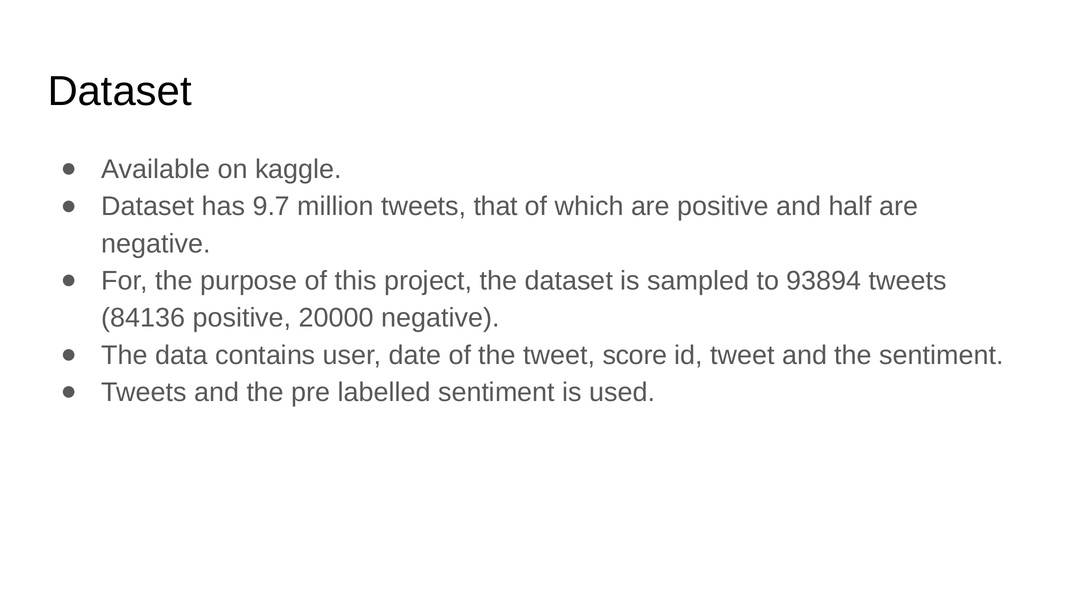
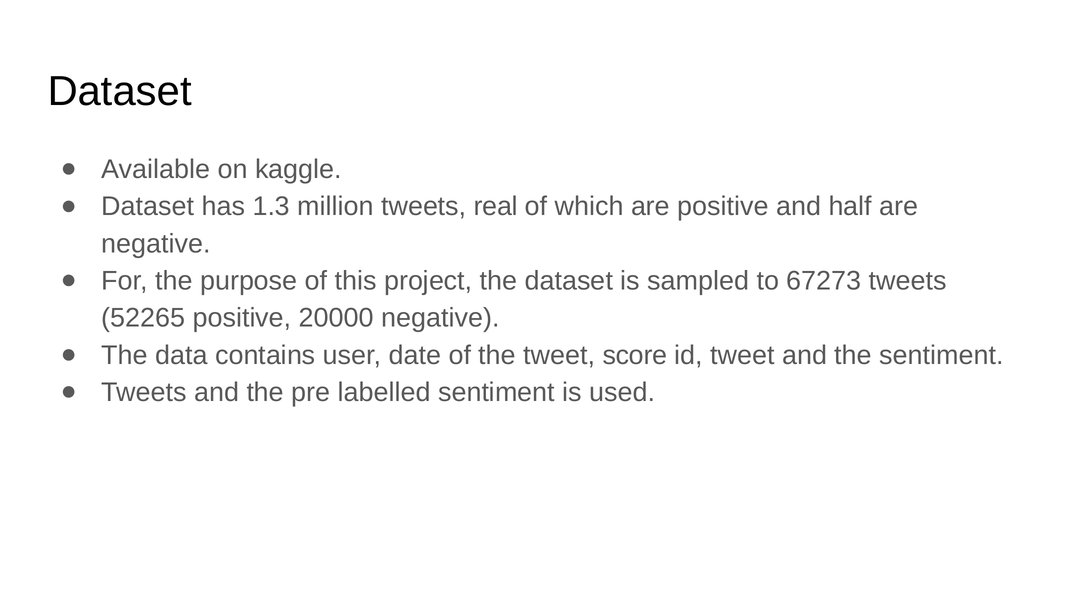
9.7: 9.7 -> 1.3
that: that -> real
93894: 93894 -> 67273
84136: 84136 -> 52265
